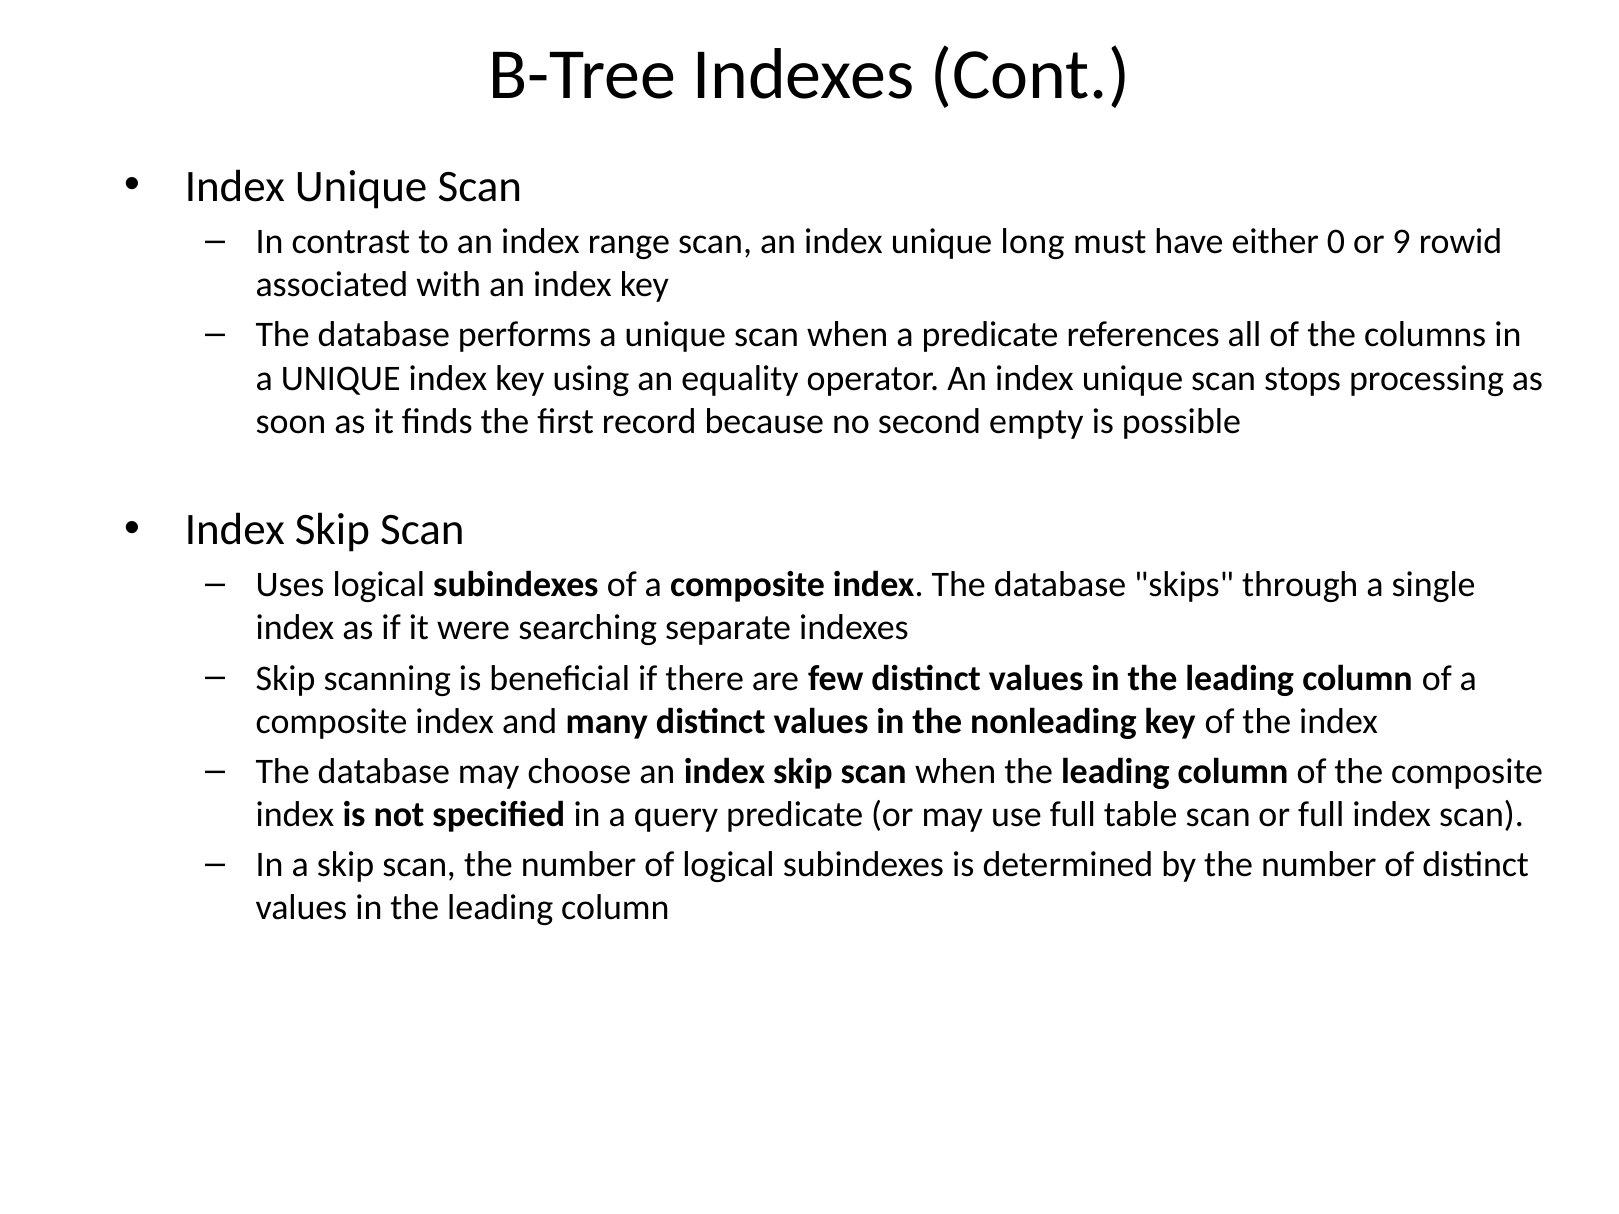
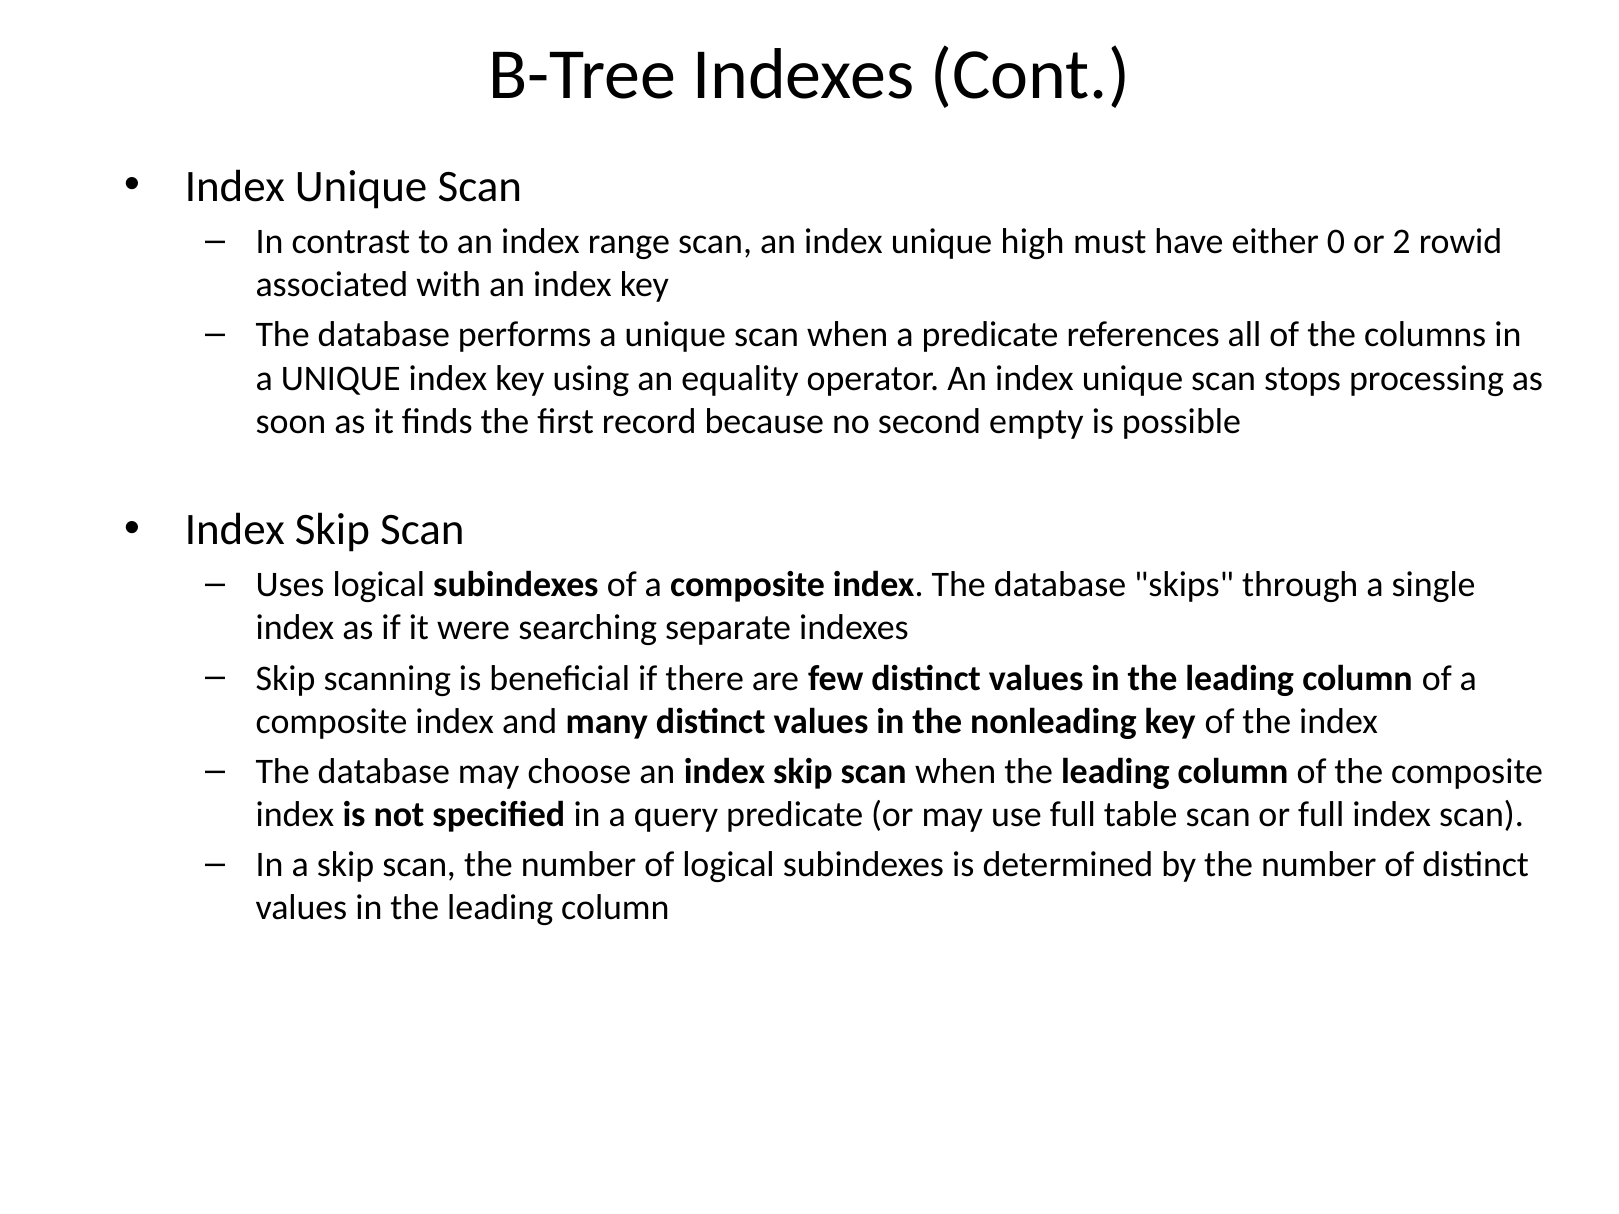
long: long -> high
9: 9 -> 2
